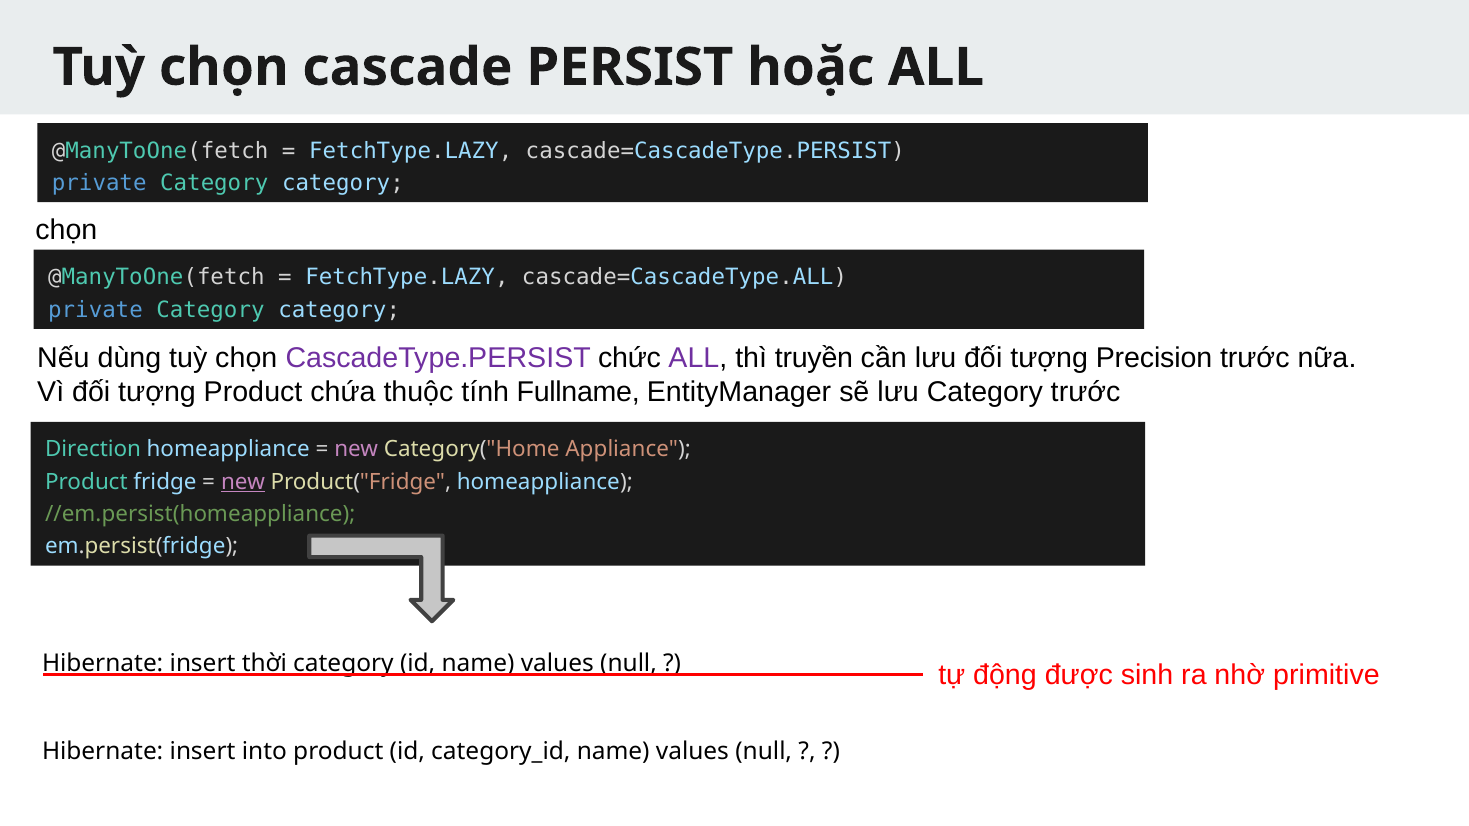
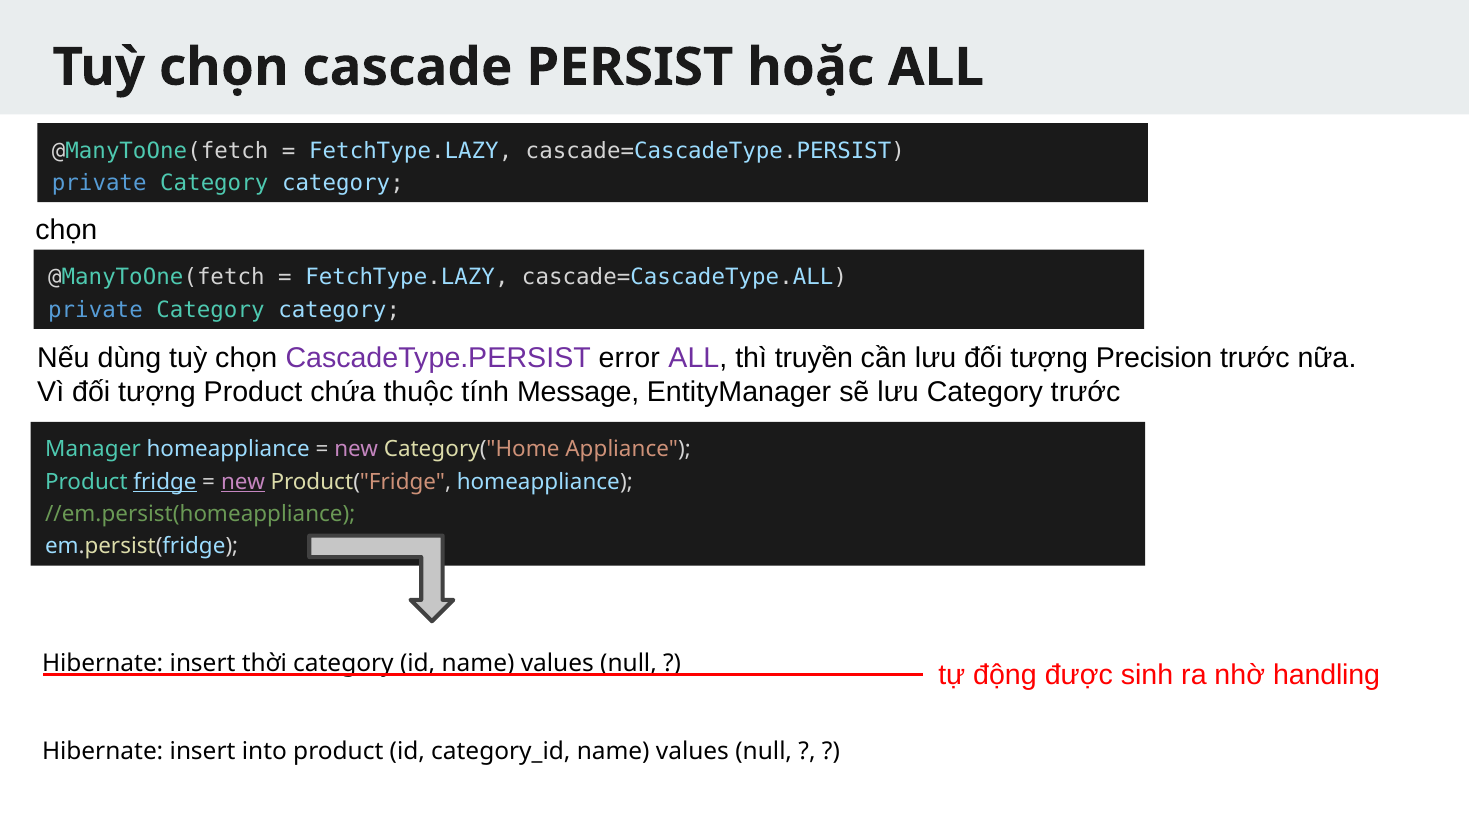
chức: chức -> error
Fullname: Fullname -> Message
Direction: Direction -> Manager
fridge underline: none -> present
primitive: primitive -> handling
